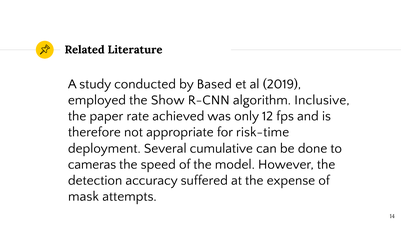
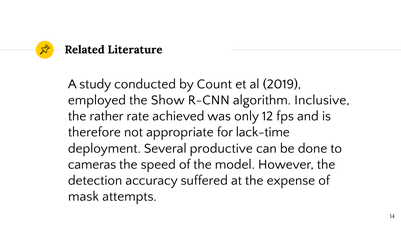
Based: Based -> Count
paper: paper -> rather
risk-time: risk-time -> lack-time
cumulative: cumulative -> productive
